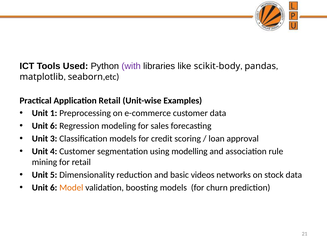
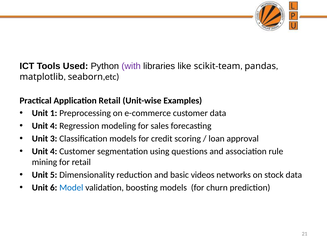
scikit-body: scikit-body -> scikit-team
6 at (54, 126): 6 -> 4
modelling: modelling -> questions
Model colour: orange -> blue
